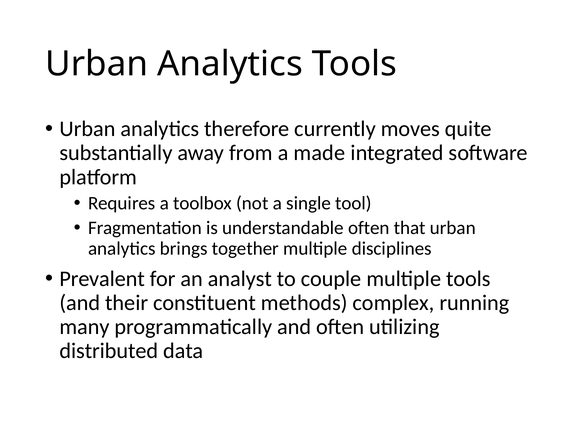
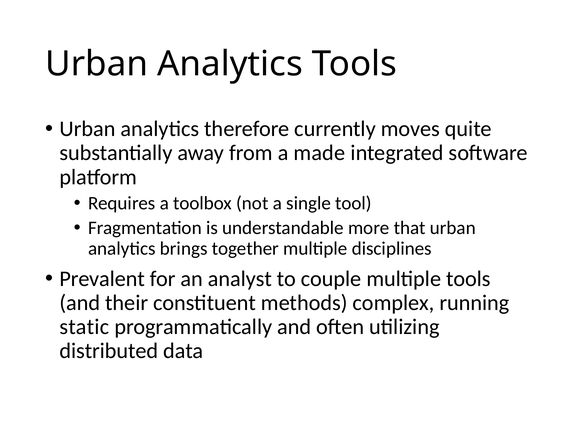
understandable often: often -> more
many: many -> static
